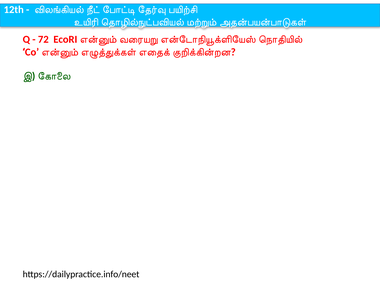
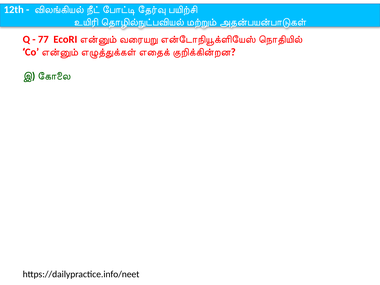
72: 72 -> 77
